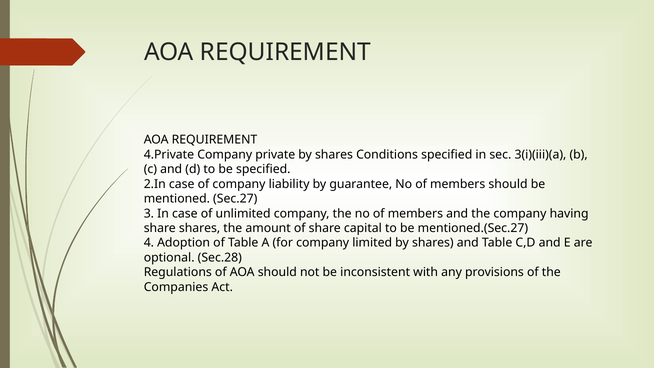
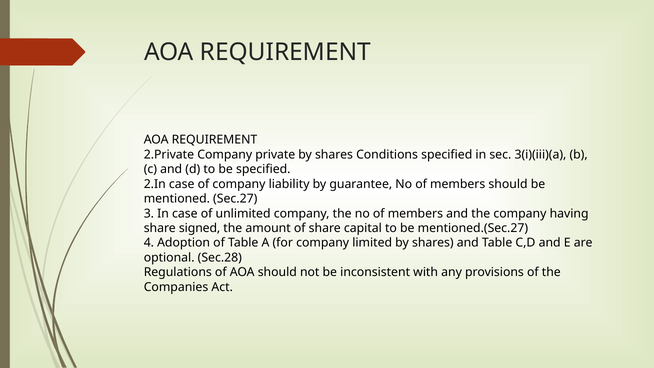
4.Private: 4.Private -> 2.Private
share shares: shares -> signed
